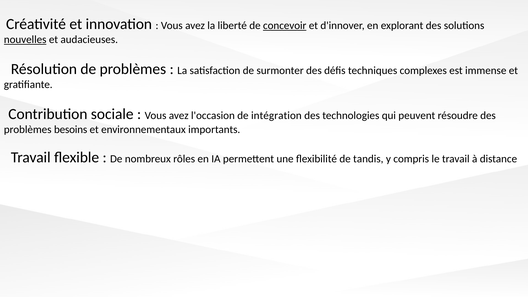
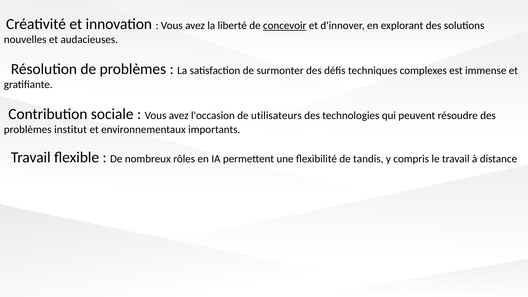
nouvelles underline: present -> none
intégration: intégration -> utilisateurs
besoins: besoins -> institut
